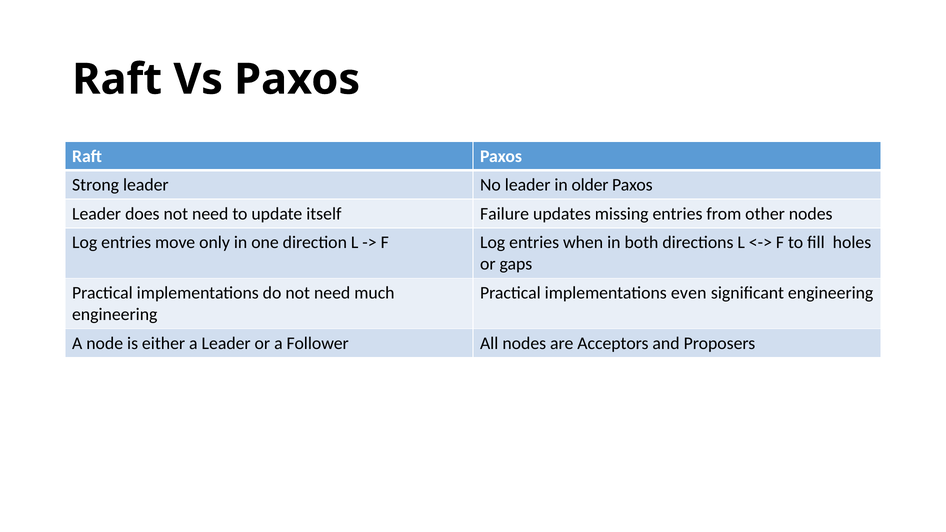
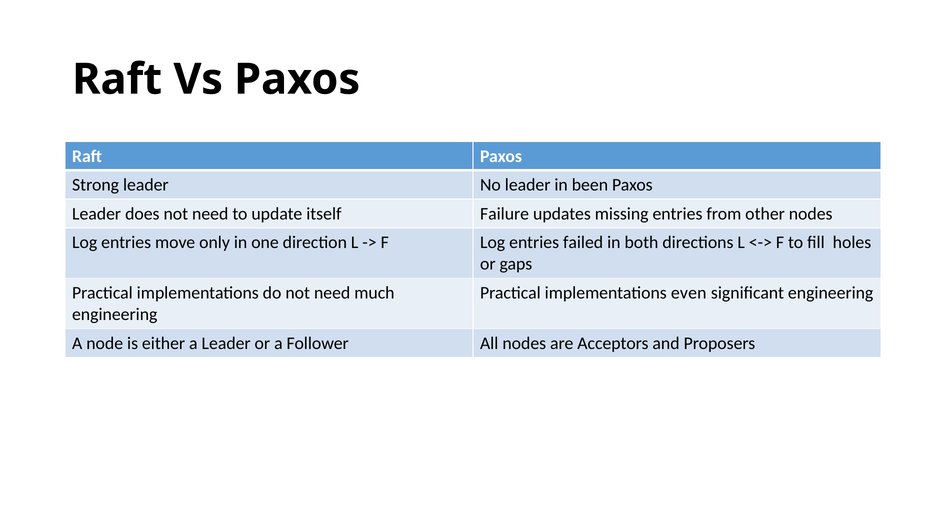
older: older -> been
when: when -> failed
